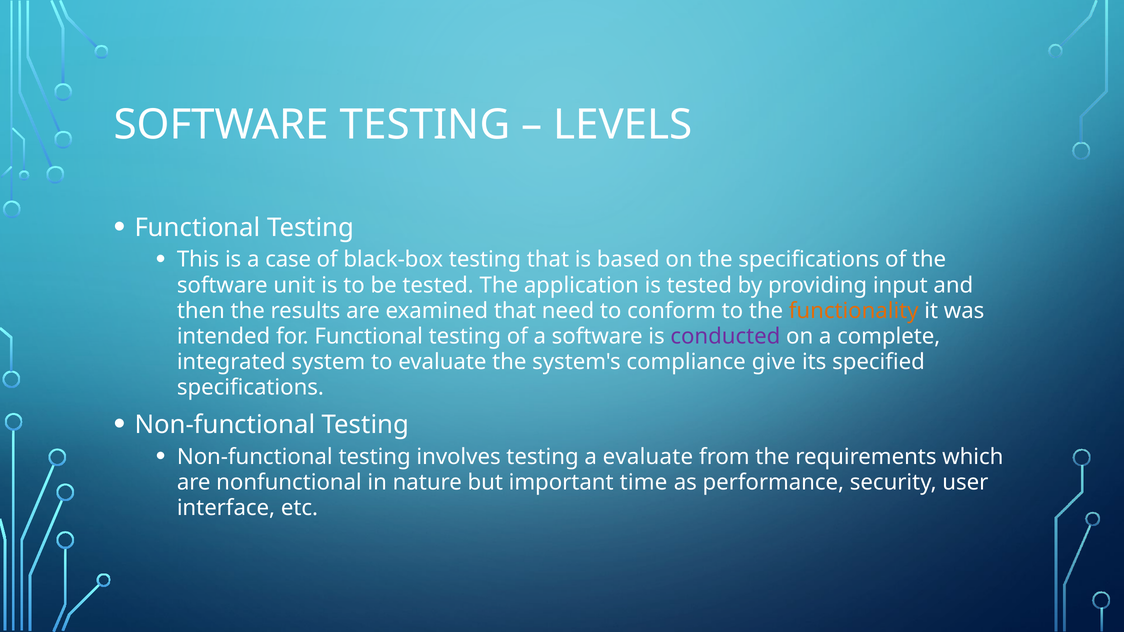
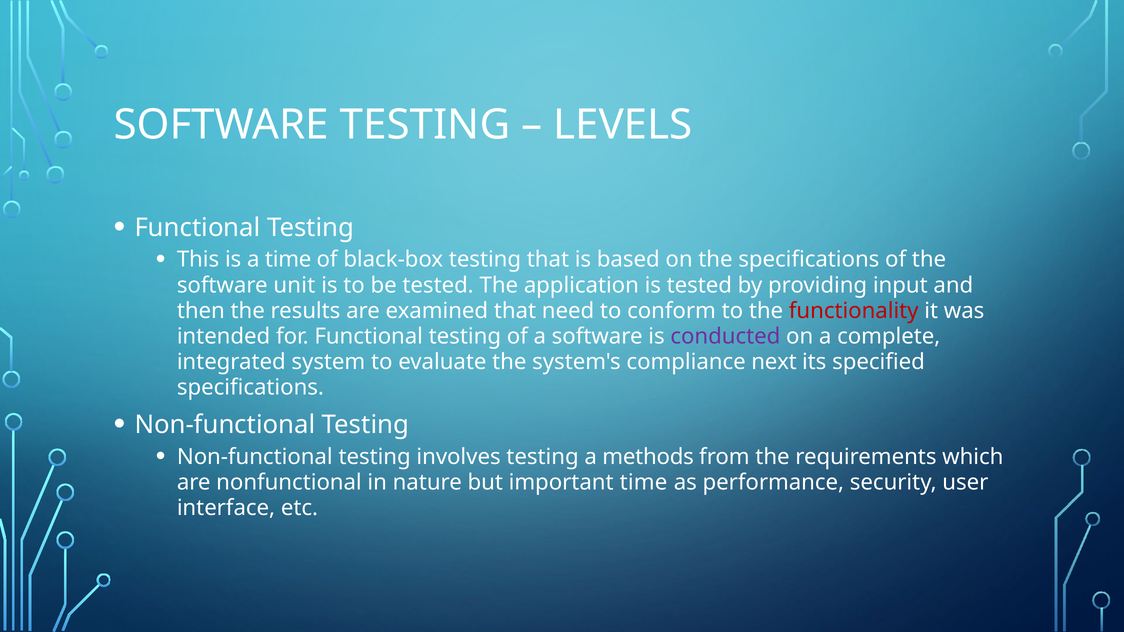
a case: case -> time
functionality colour: orange -> red
give: give -> next
a evaluate: evaluate -> methods
